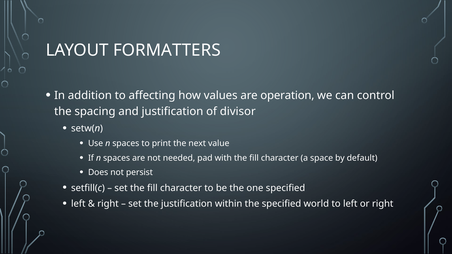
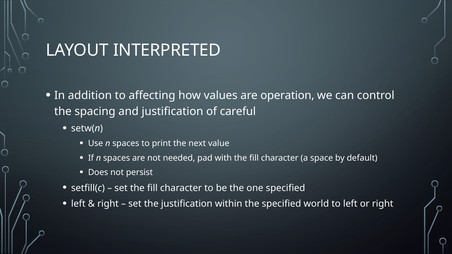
FORMATTERS: FORMATTERS -> INTERPRETED
divisor: divisor -> careful
